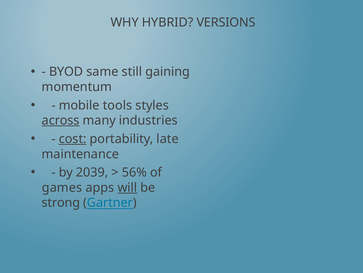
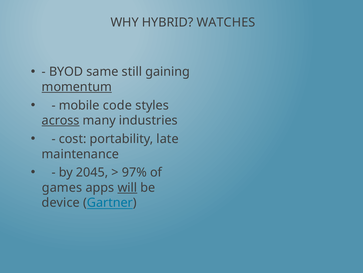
VERSIONS: VERSIONS -> WATCHES
momentum underline: none -> present
tools: tools -> code
cost underline: present -> none
2039: 2039 -> 2045
56%: 56% -> 97%
strong: strong -> device
